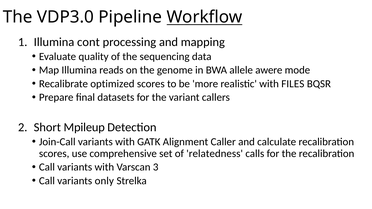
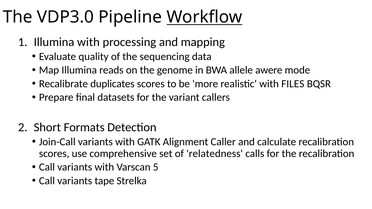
Illumina cont: cont -> with
optimized: optimized -> duplicates
Mpileup: Mpileup -> Formats
3: 3 -> 5
only: only -> tape
